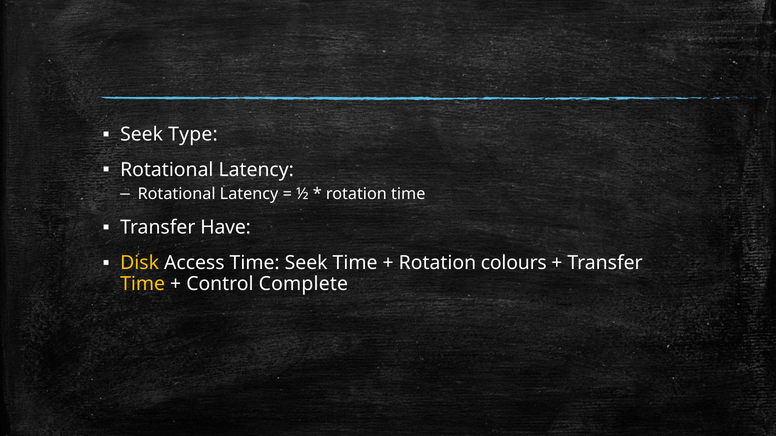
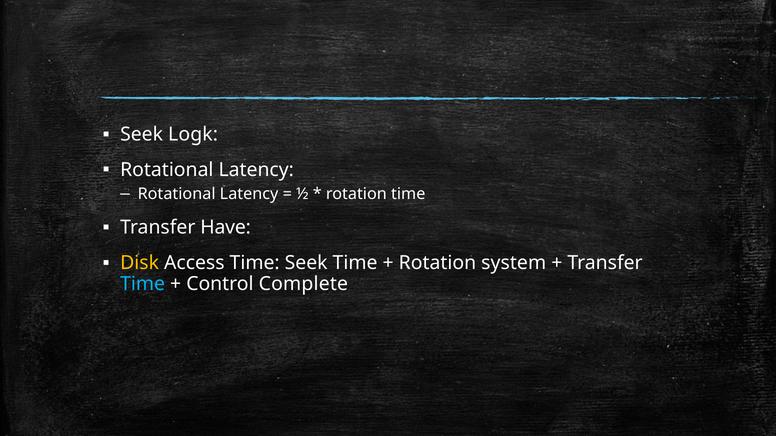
Type: Type -> Logk
colours: colours -> system
Time at (143, 284) colour: yellow -> light blue
